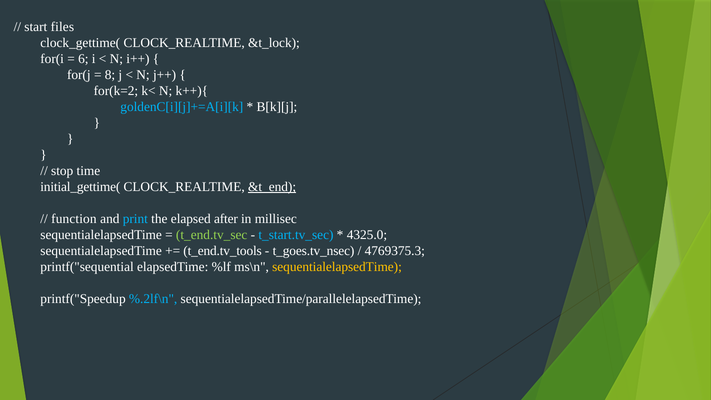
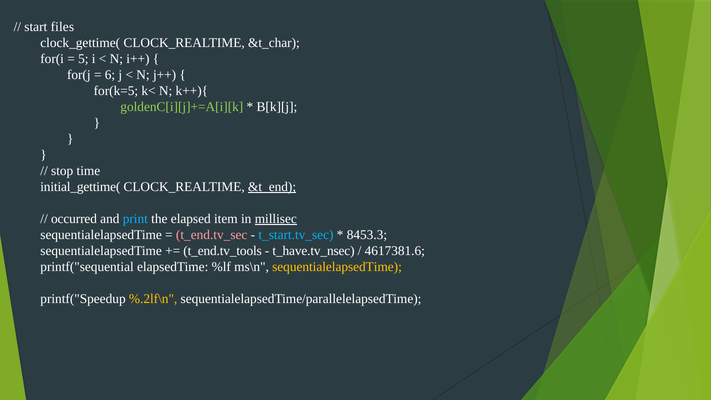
&t_lock: &t_lock -> &t_char
6: 6 -> 5
8: 8 -> 6
for(k=2: for(k=2 -> for(k=5
goldenC[i][j]+=A[i][k colour: light blue -> light green
function: function -> occurred
after: after -> item
millisec underline: none -> present
t_end.tv_sec colour: light green -> pink
4325.0: 4325.0 -> 8453.3
t_goes.tv_nsec: t_goes.tv_nsec -> t_have.tv_nsec
4769375.3: 4769375.3 -> 4617381.6
%.2lf\n colour: light blue -> yellow
